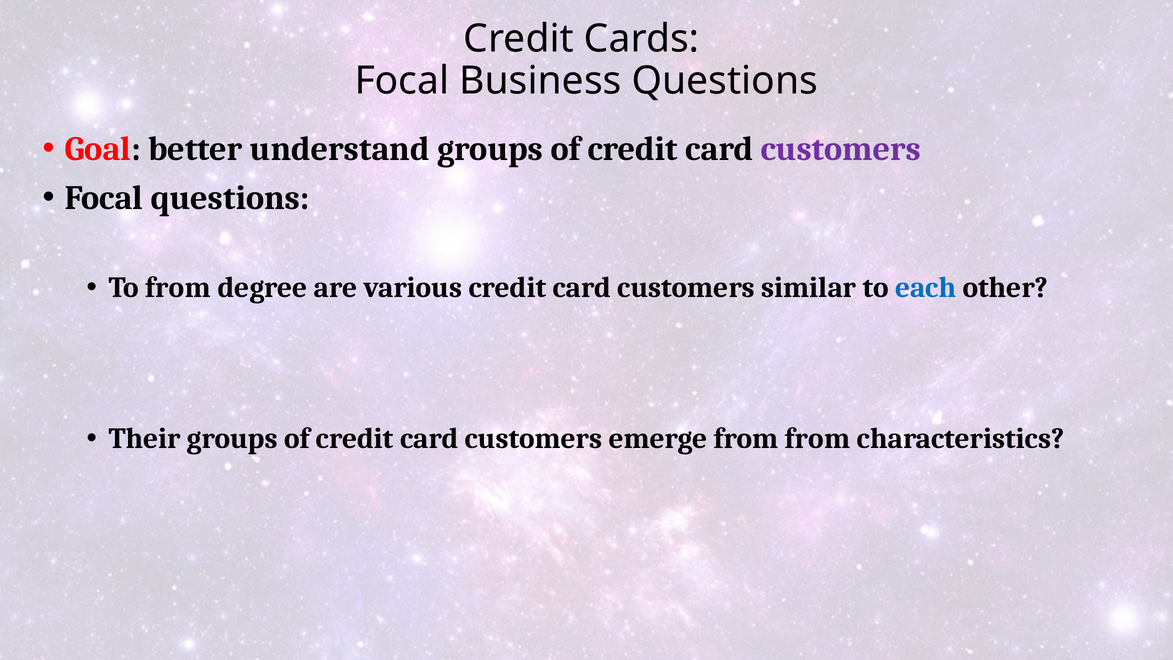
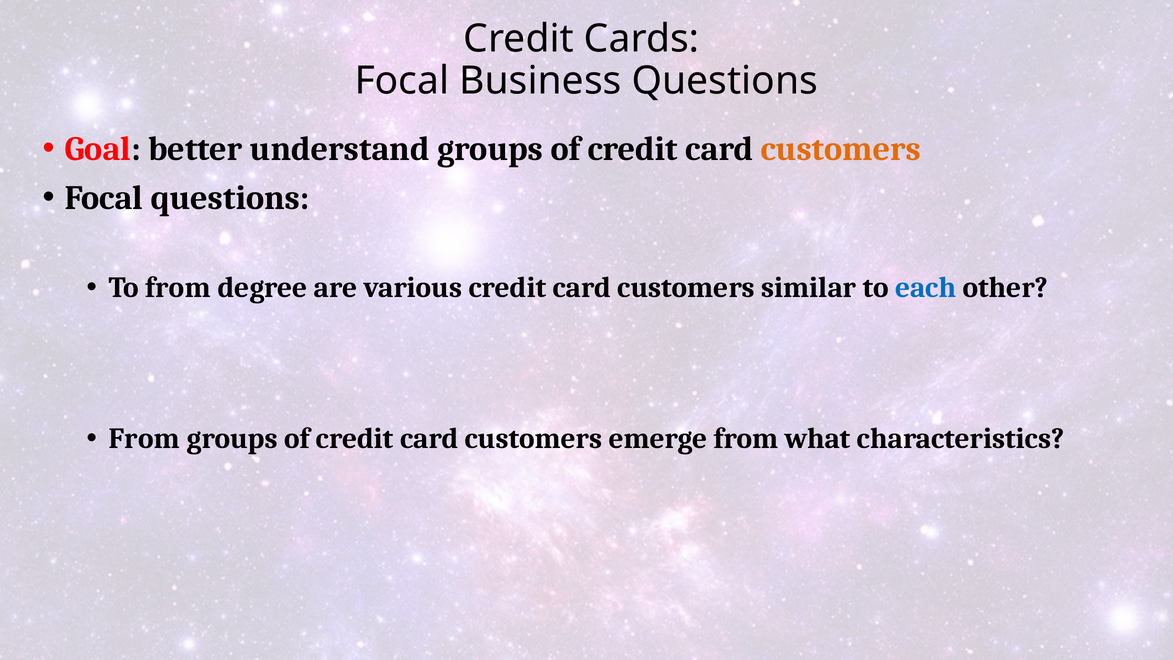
customers at (841, 149) colour: purple -> orange
Their at (144, 438): Their -> From
from from: from -> what
